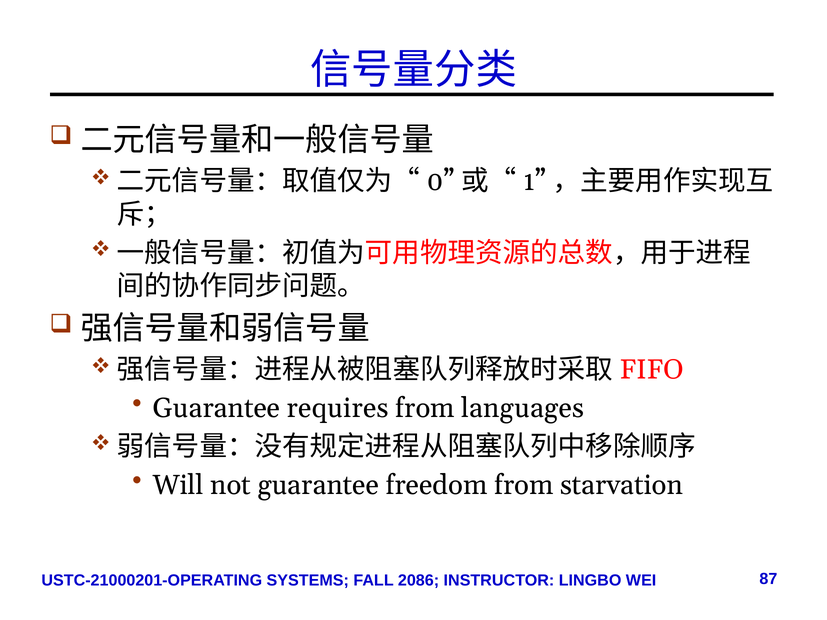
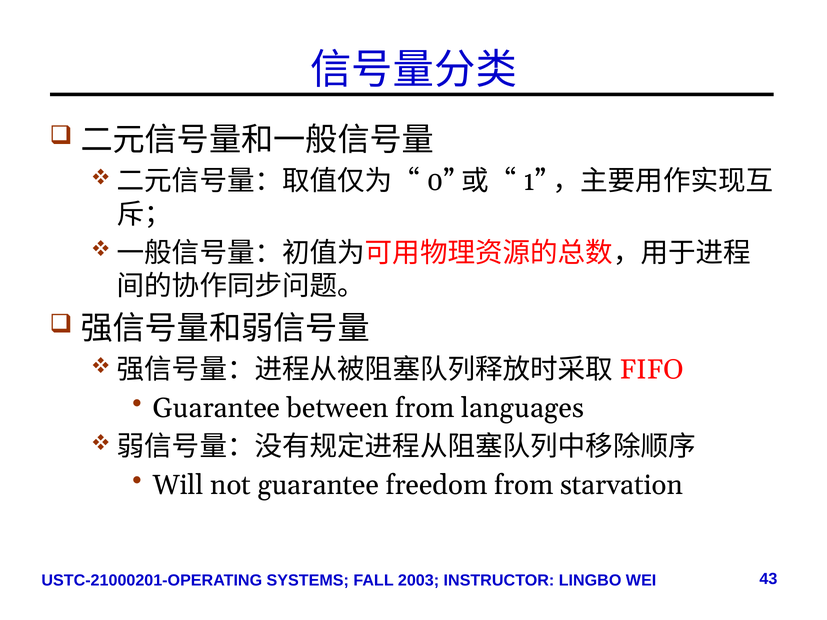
requires: requires -> between
2086: 2086 -> 2003
87: 87 -> 43
